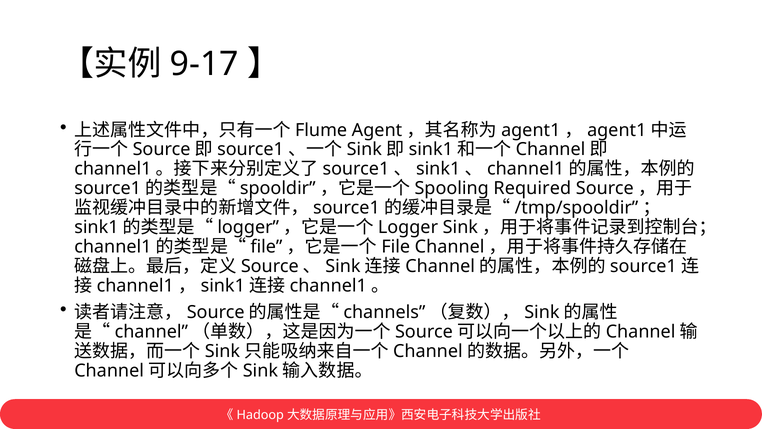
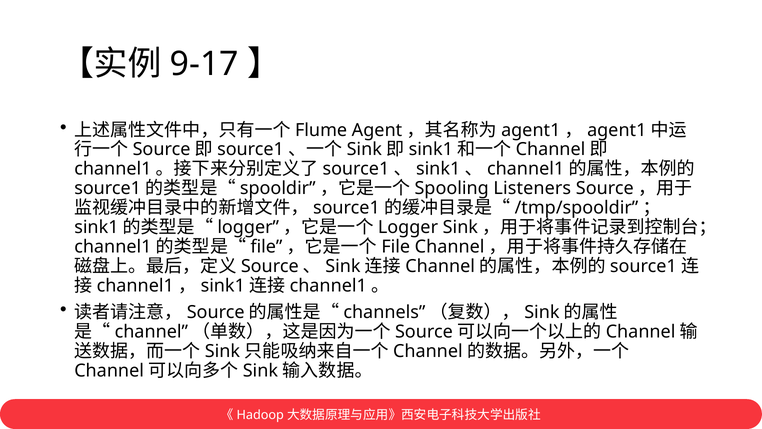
Required: Required -> Listeners
